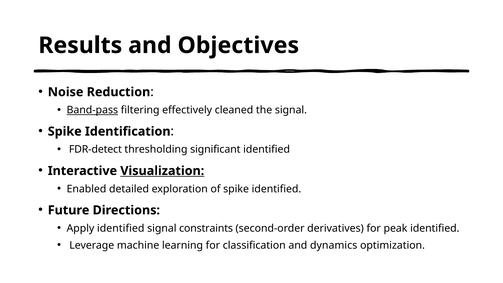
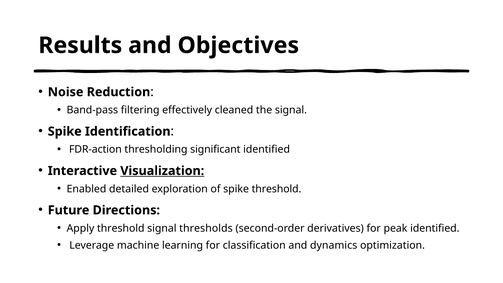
Band-pass underline: present -> none
FDR-detect: FDR-detect -> FDR-action
spike identified: identified -> threshold
Apply identified: identified -> threshold
constraints: constraints -> thresholds
